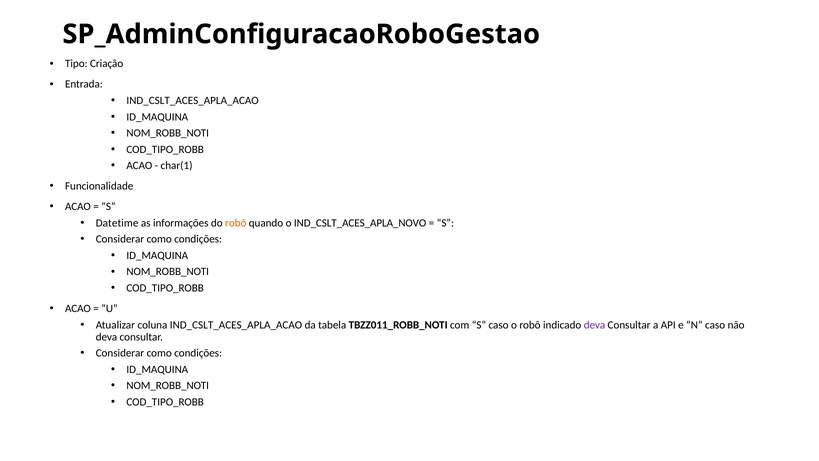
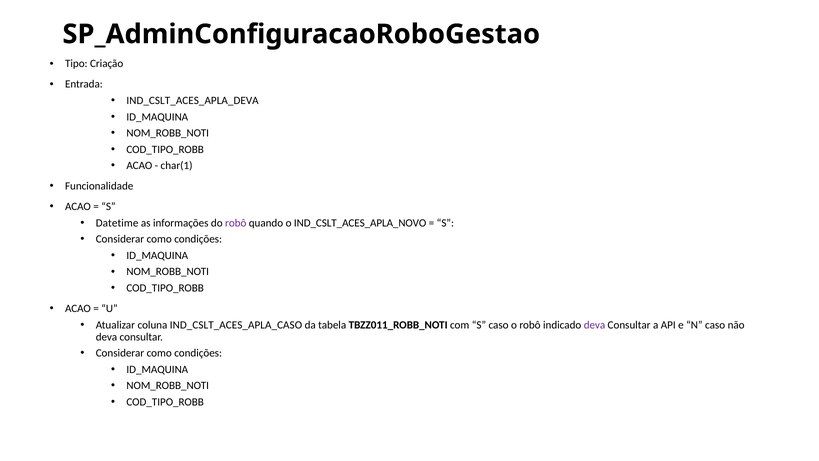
IND_CSLT_ACES_APLA_ACAO at (193, 101): IND_CSLT_ACES_APLA_ACAO -> IND_CSLT_ACES_APLA_DEVA
robô at (236, 223) colour: orange -> purple
coluna IND_CSLT_ACES_APLA_ACAO: IND_CSLT_ACES_APLA_ACAO -> IND_CSLT_ACES_APLA_CASO
